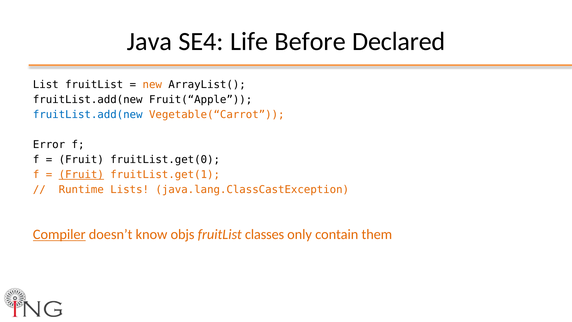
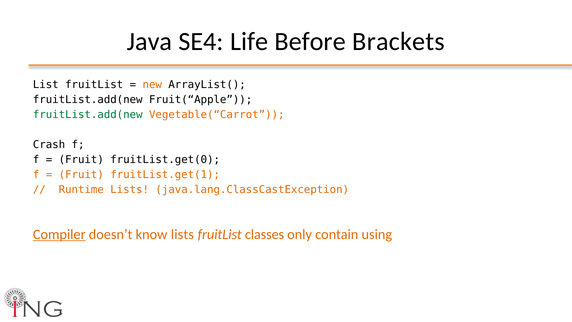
Declared: Declared -> Brackets
fruitList.add(new at (88, 114) colour: blue -> green
Error: Error -> Crash
Fruit at (81, 174) underline: present -> none
know objs: objs -> lists
them: them -> using
